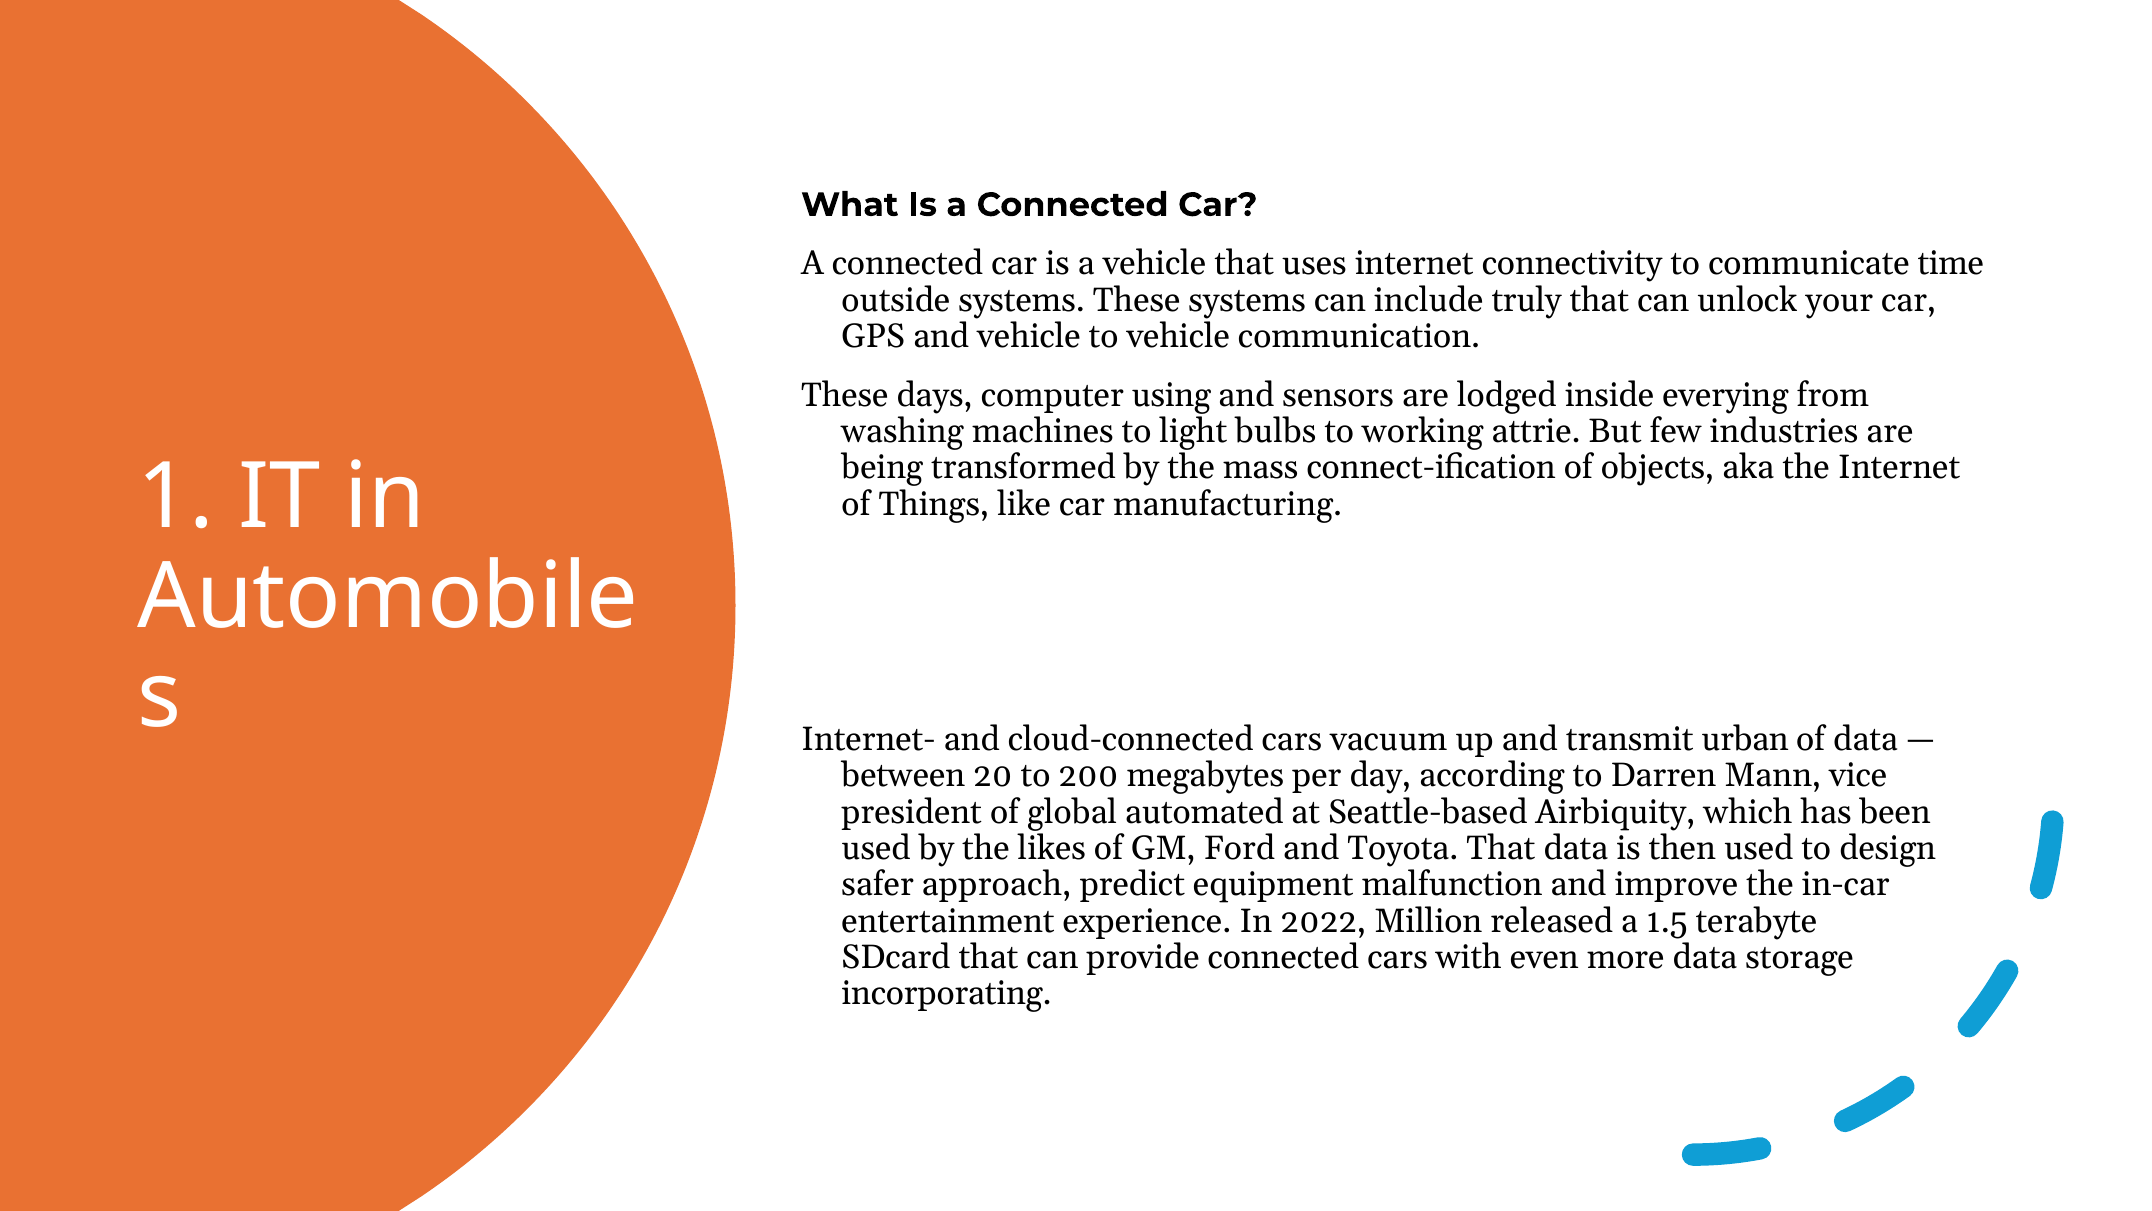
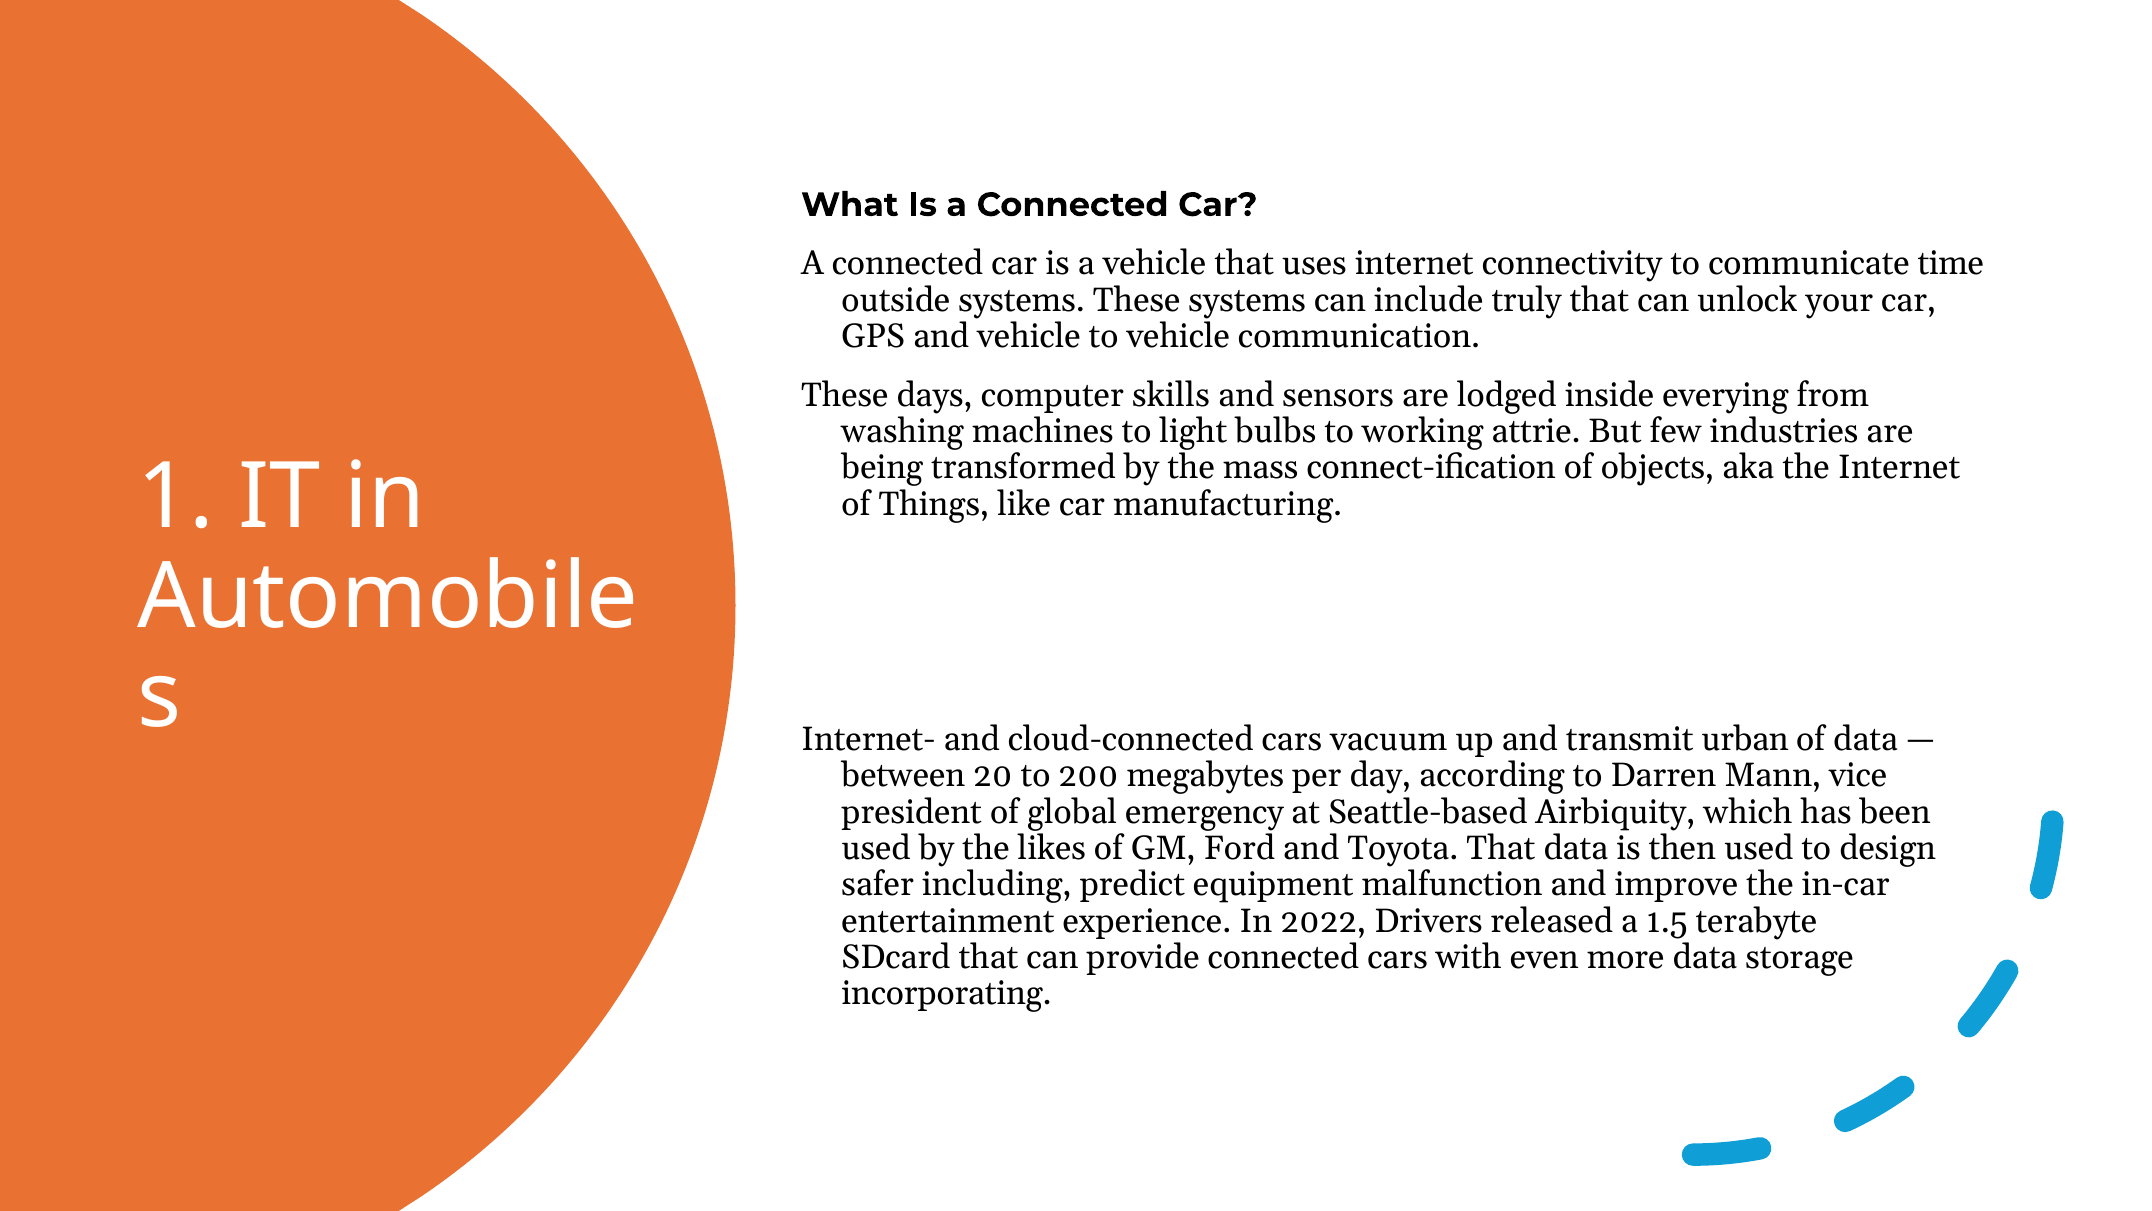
using: using -> skills
automated: automated -> emergency
approach: approach -> including
Million: Million -> Drivers
